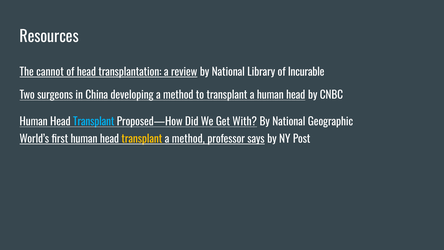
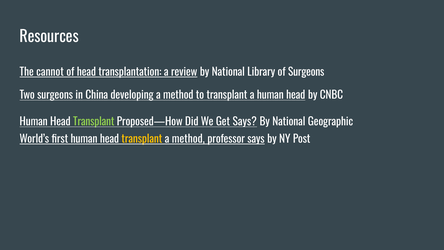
of Incurable: Incurable -> Surgeons
Transplant at (94, 122) colour: light blue -> light green
Get With: With -> Says
